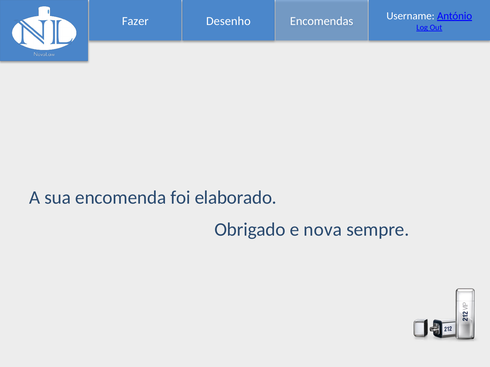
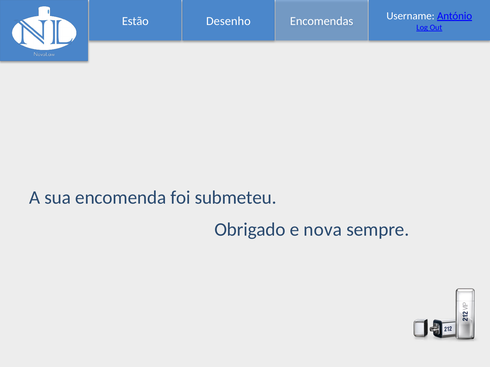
Fazer: Fazer -> Estão
elaborado: elaborado -> submeteu
